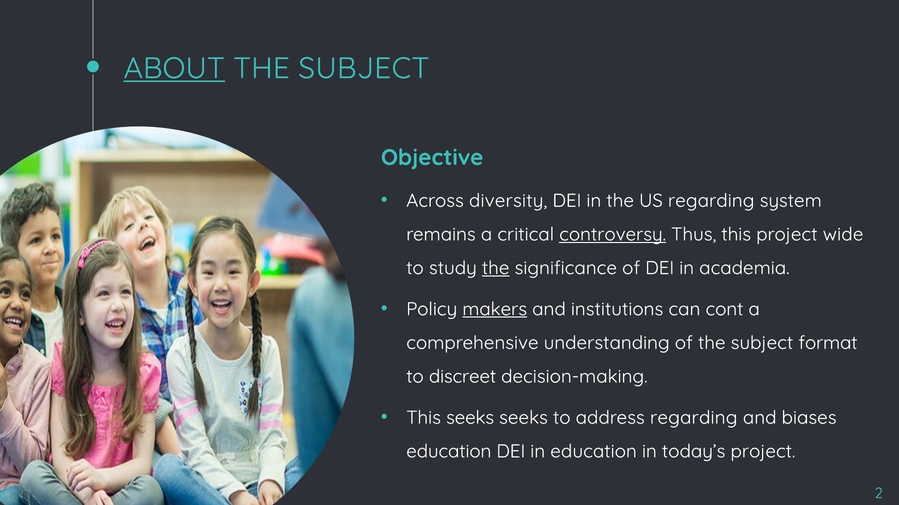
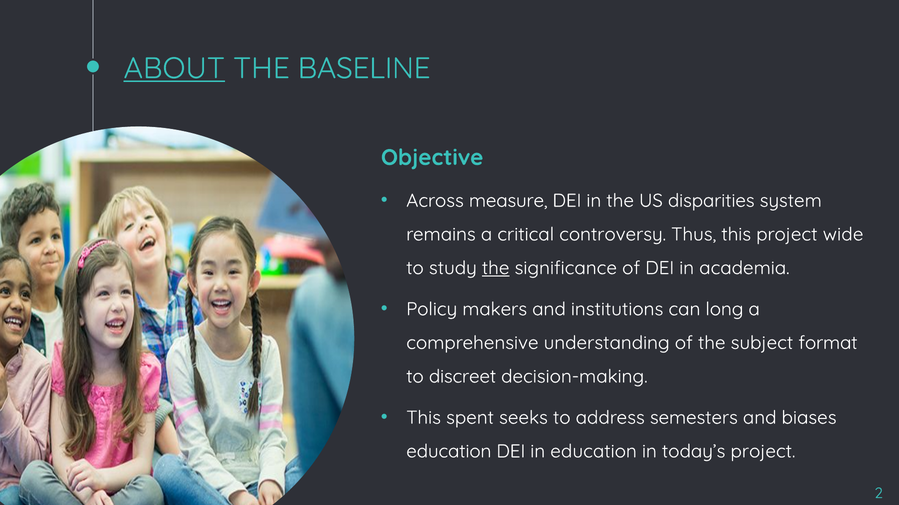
SUBJECT at (364, 68): SUBJECT -> BASELINE
diversity: diversity -> measure
US regarding: regarding -> disparities
controversy underline: present -> none
makers underline: present -> none
cont: cont -> long
This seeks: seeks -> spent
address regarding: regarding -> semesters
